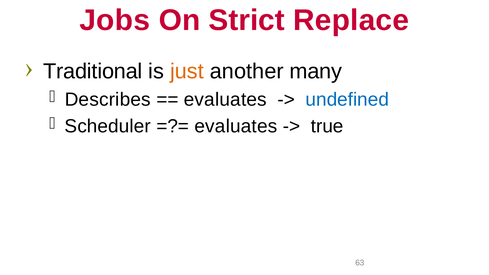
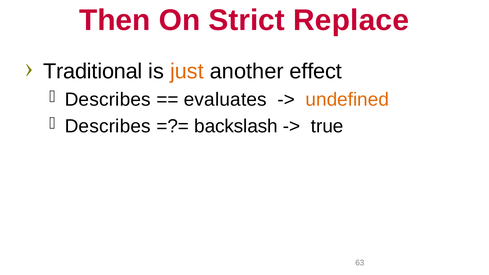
Jobs: Jobs -> Then
many: many -> effect
undefined colour: blue -> orange
Scheduler at (108, 126): Scheduler -> Describes
evaluates at (236, 126): evaluates -> backslash
